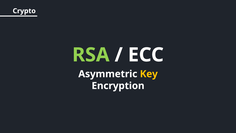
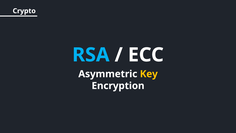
RSA colour: light green -> light blue
